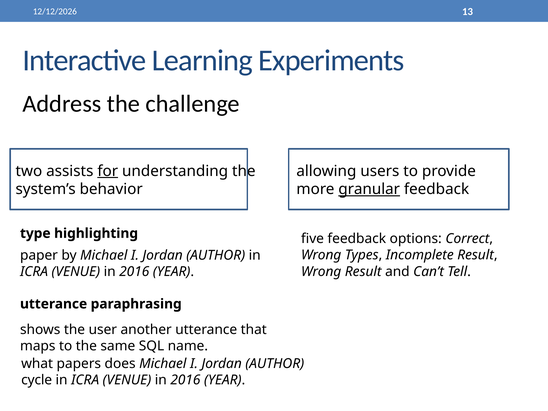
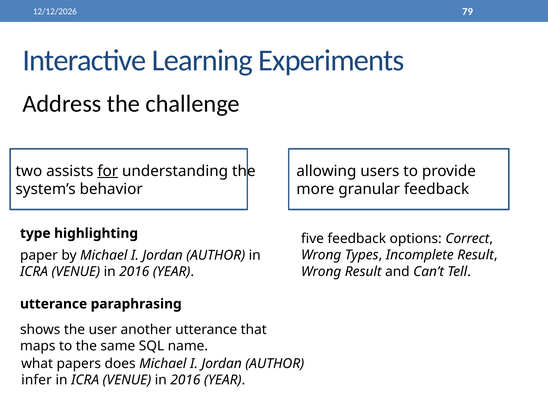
13: 13 -> 79
granular underline: present -> none
cycle: cycle -> infer
